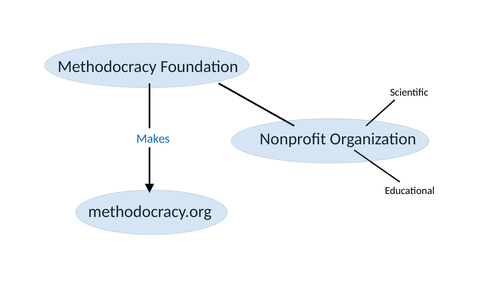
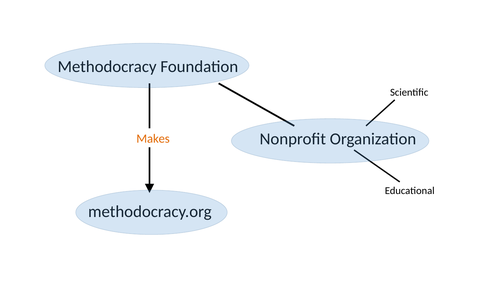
Makes colour: blue -> orange
